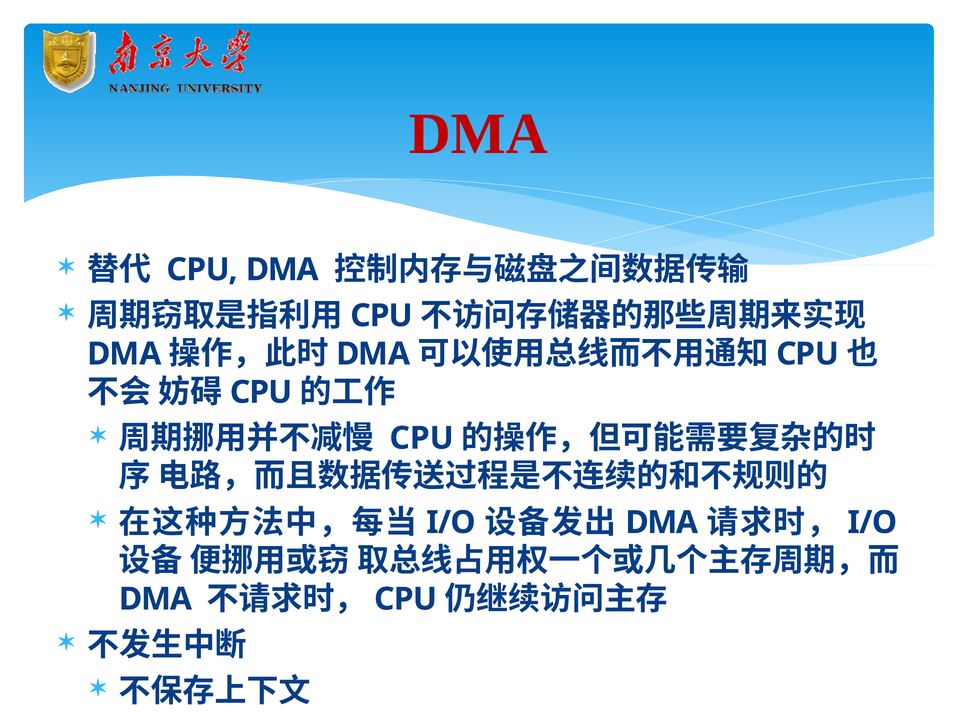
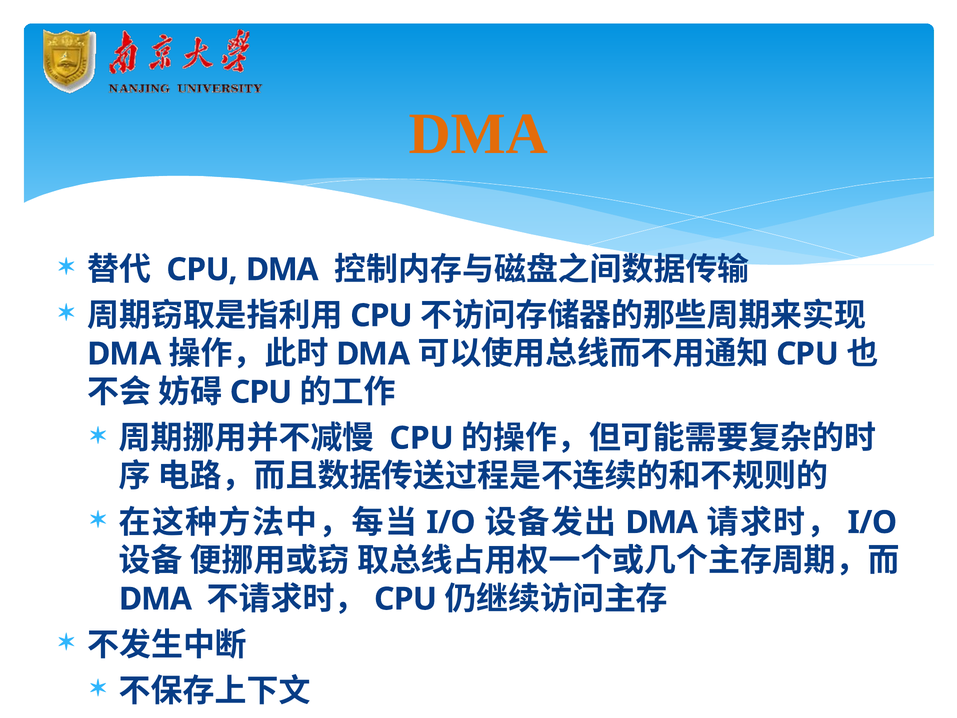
DMA at (478, 134) colour: red -> orange
